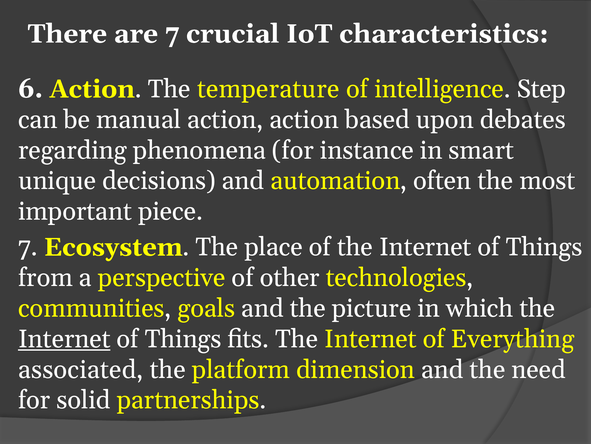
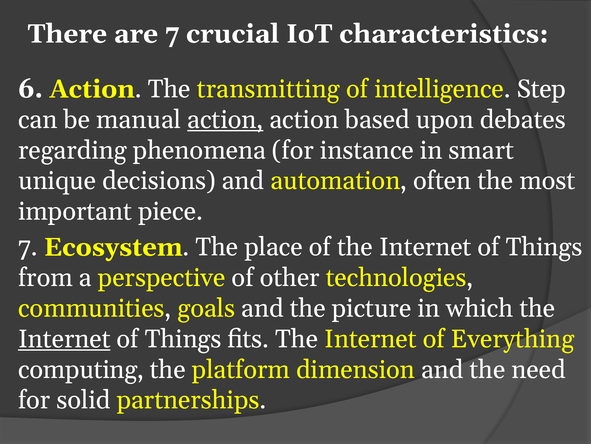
temperature: temperature -> transmitting
action at (225, 120) underline: none -> present
associated: associated -> computing
